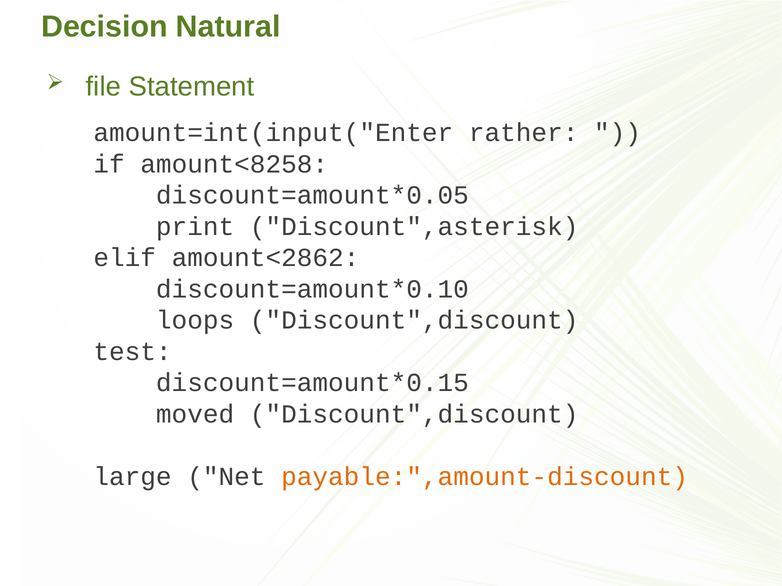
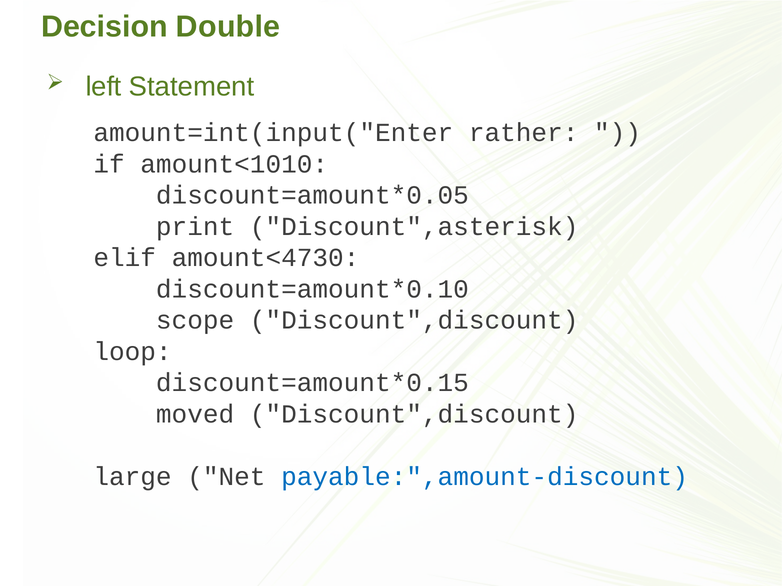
Natural: Natural -> Double
file: file -> left
amount<8258: amount<8258 -> amount<1010
amount<2862: amount<2862 -> amount<4730
loops: loops -> scope
test: test -> loop
payable:",amount-discount colour: orange -> blue
